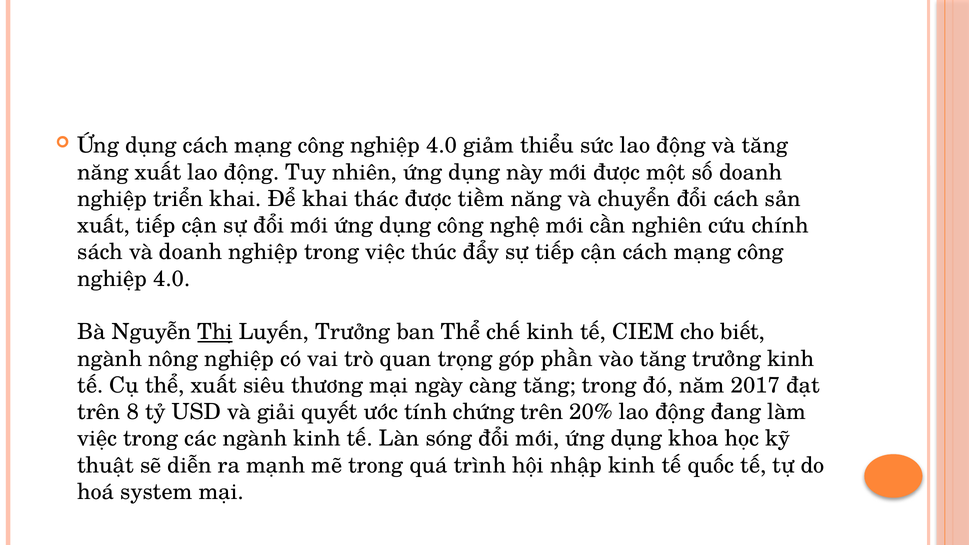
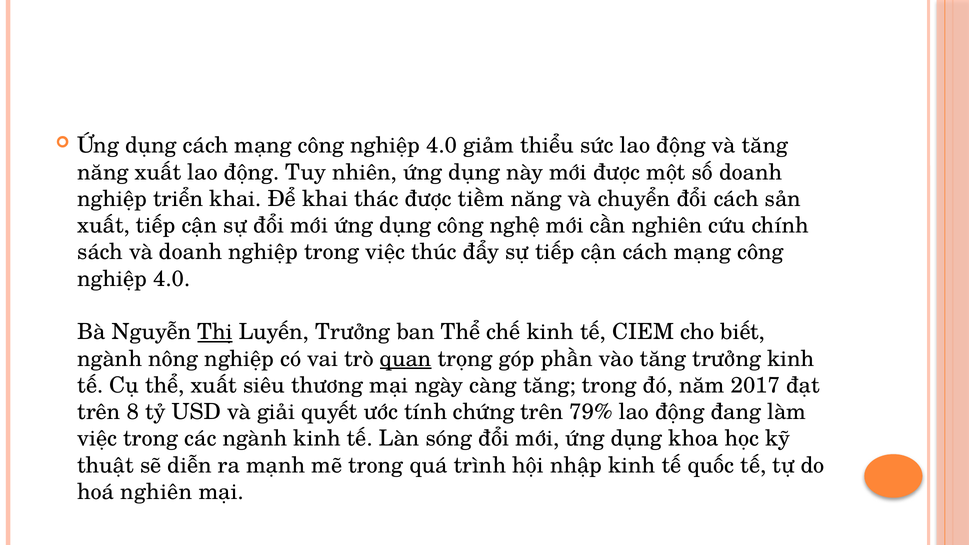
quan underline: none -> present
20%: 20% -> 79%
hoá system: system -> nghiên
